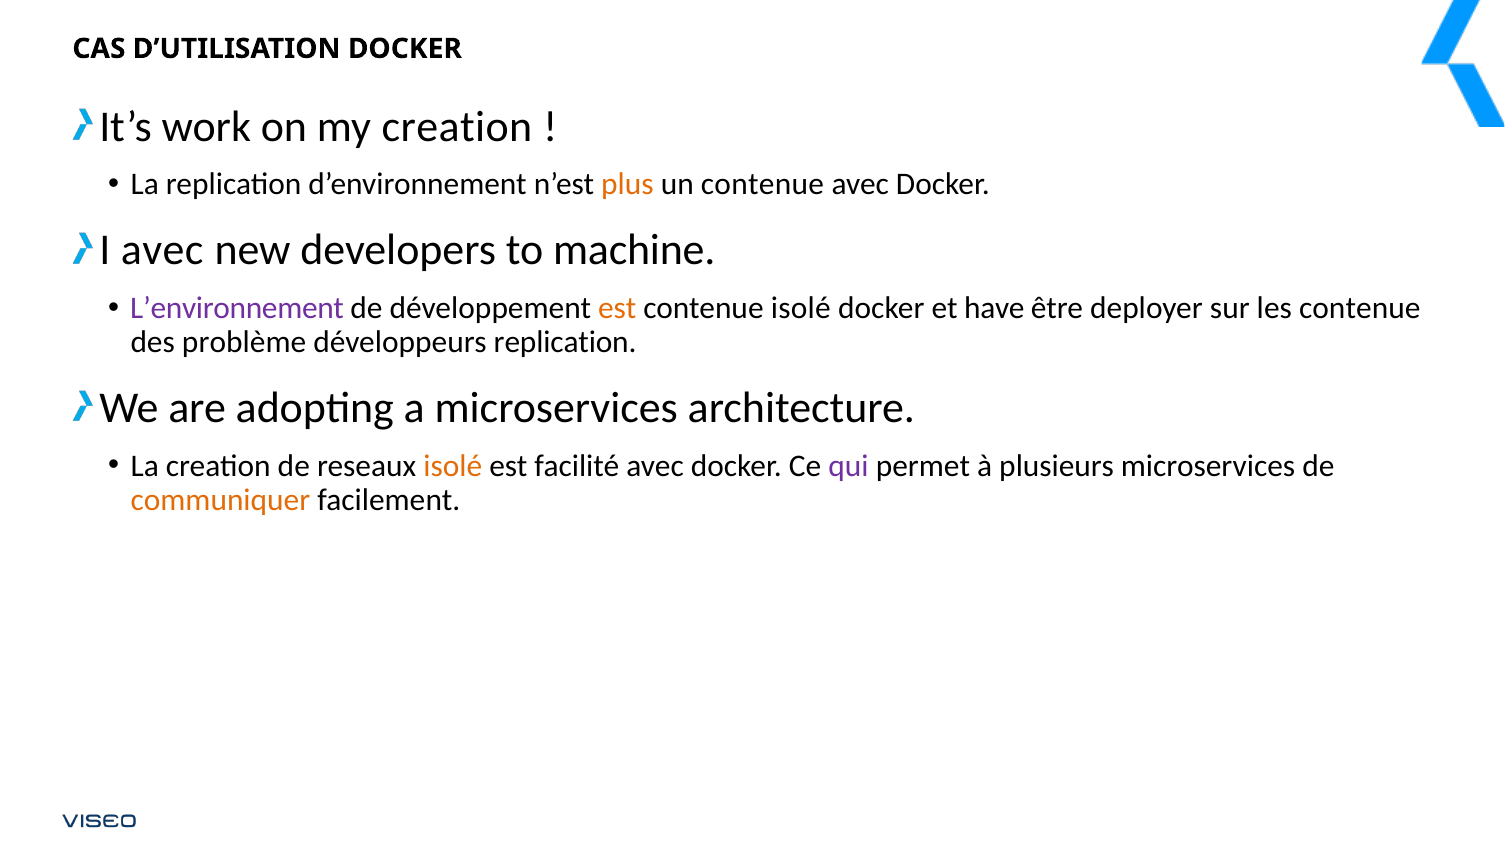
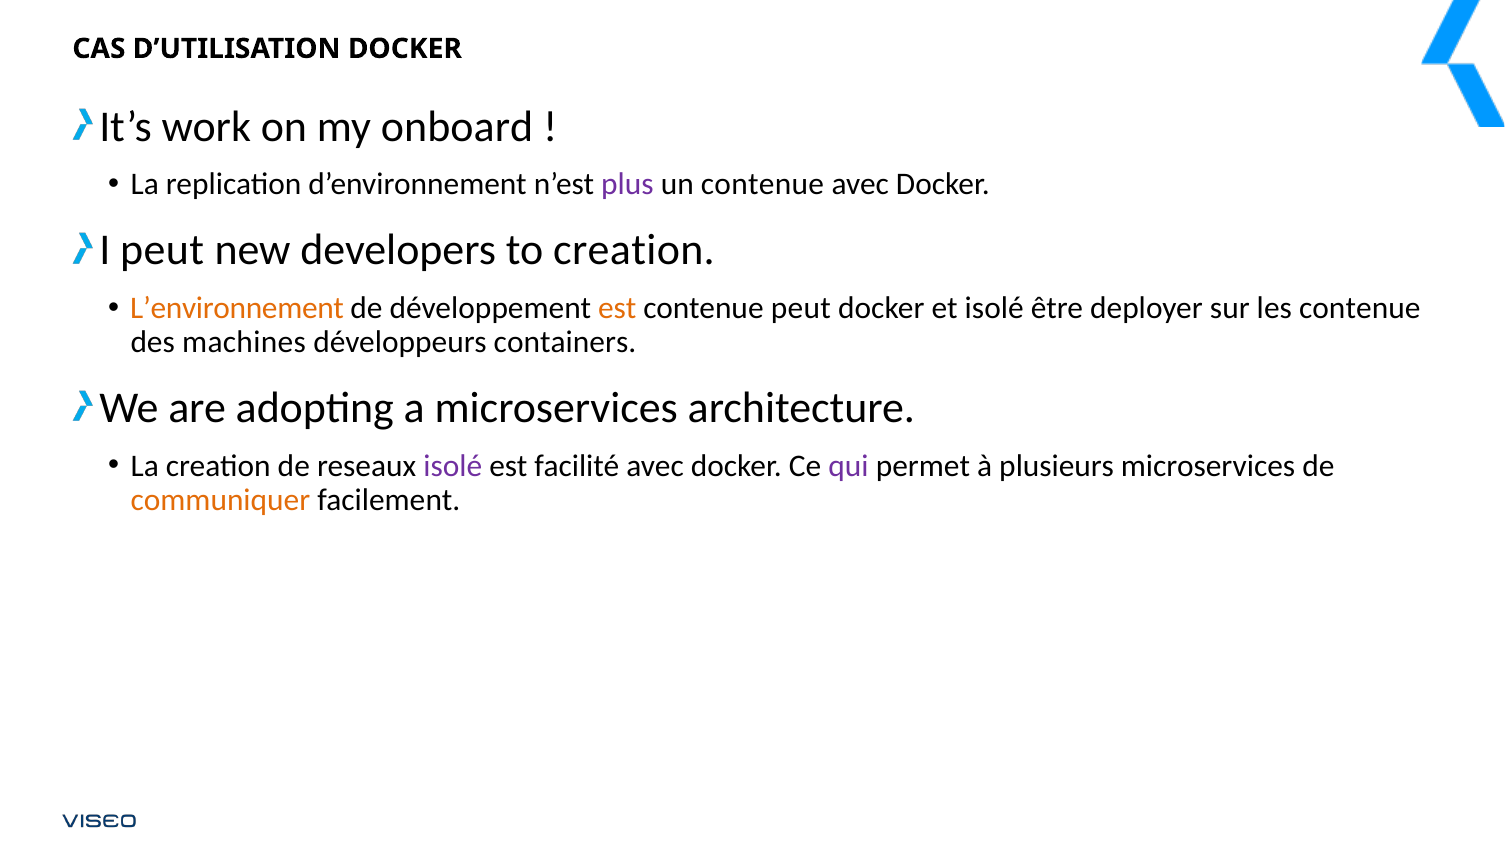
my creation: creation -> onboard
plus colour: orange -> purple
I avec: avec -> peut
to machine: machine -> creation
L’environnement colour: purple -> orange
contenue isolé: isolé -> peut
et have: have -> isolé
problème: problème -> machines
développeurs replication: replication -> containers
isolé at (453, 466) colour: orange -> purple
